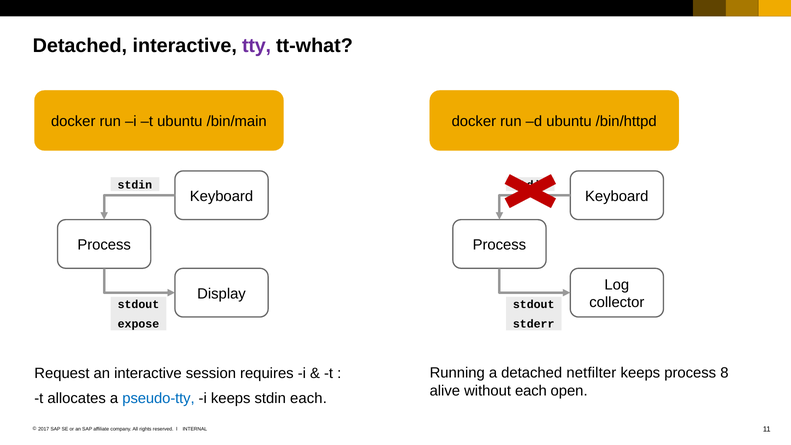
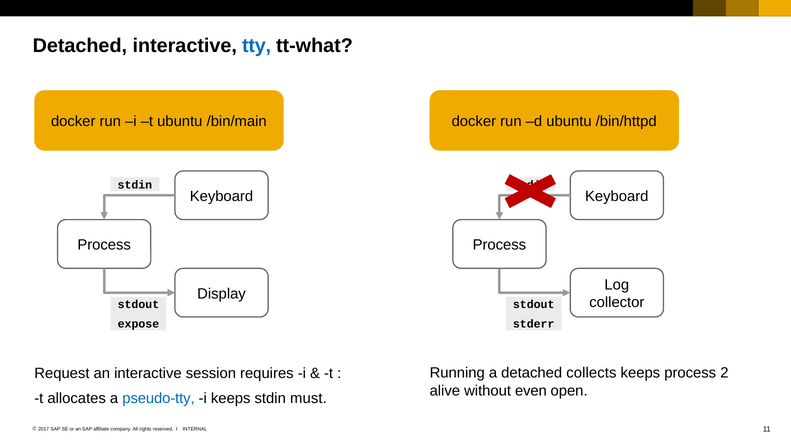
tty colour: purple -> blue
netfilter: netfilter -> collects
8: 8 -> 2
without each: each -> even
stdin each: each -> must
